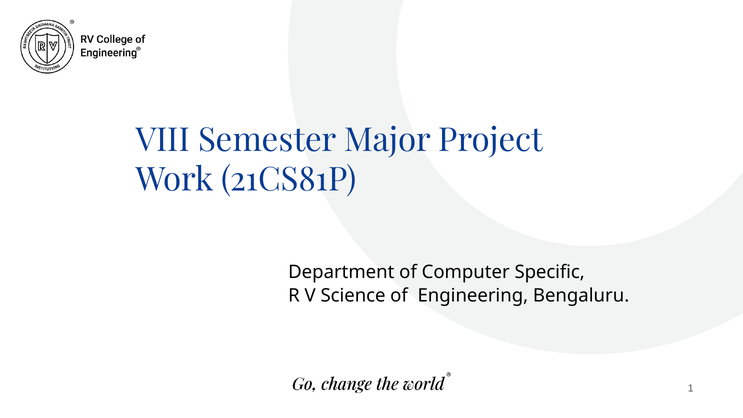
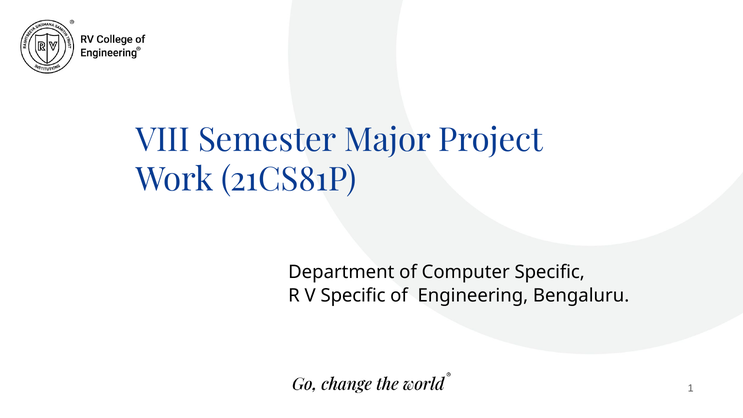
V Science: Science -> Specific
